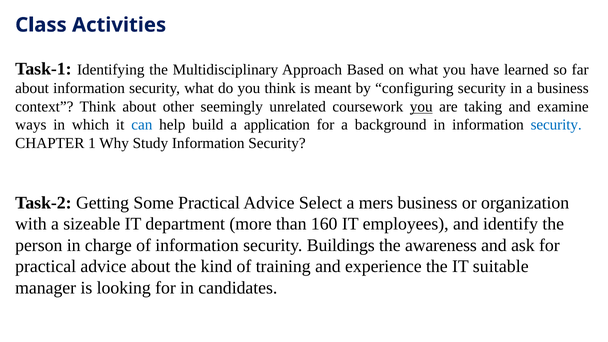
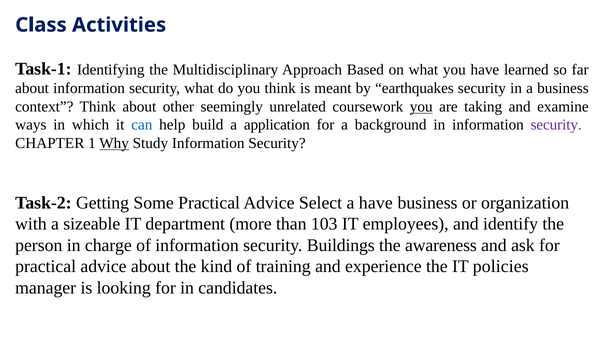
configuring: configuring -> earthquakes
security at (556, 125) colour: blue -> purple
Why underline: none -> present
a mers: mers -> have
160: 160 -> 103
suitable: suitable -> policies
